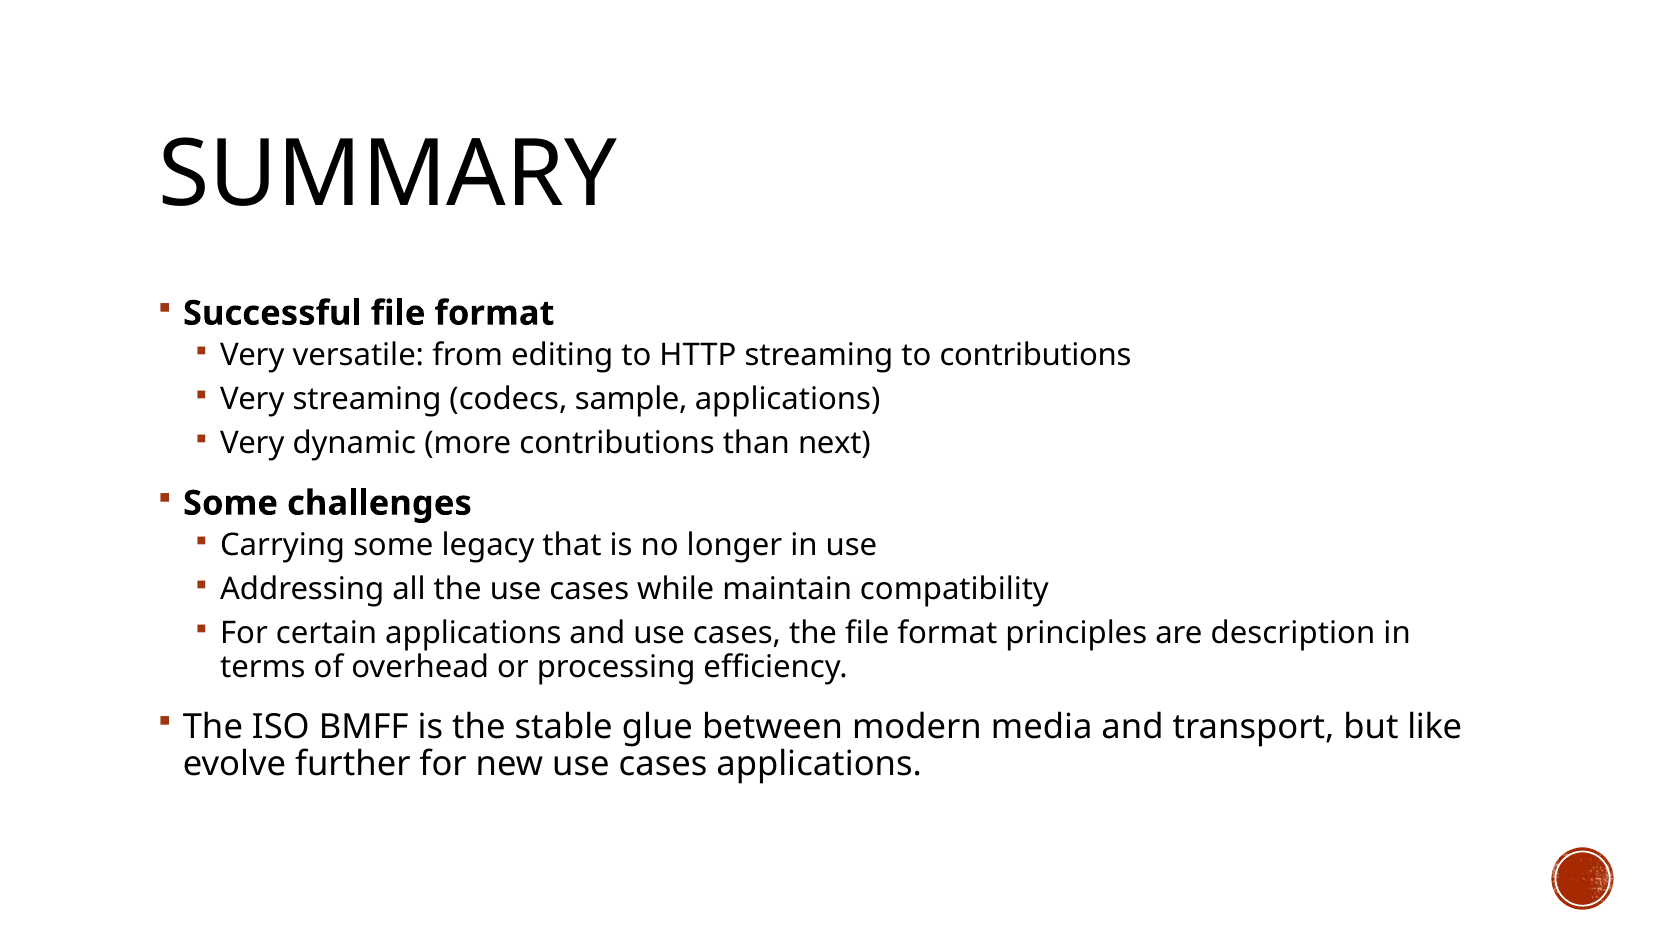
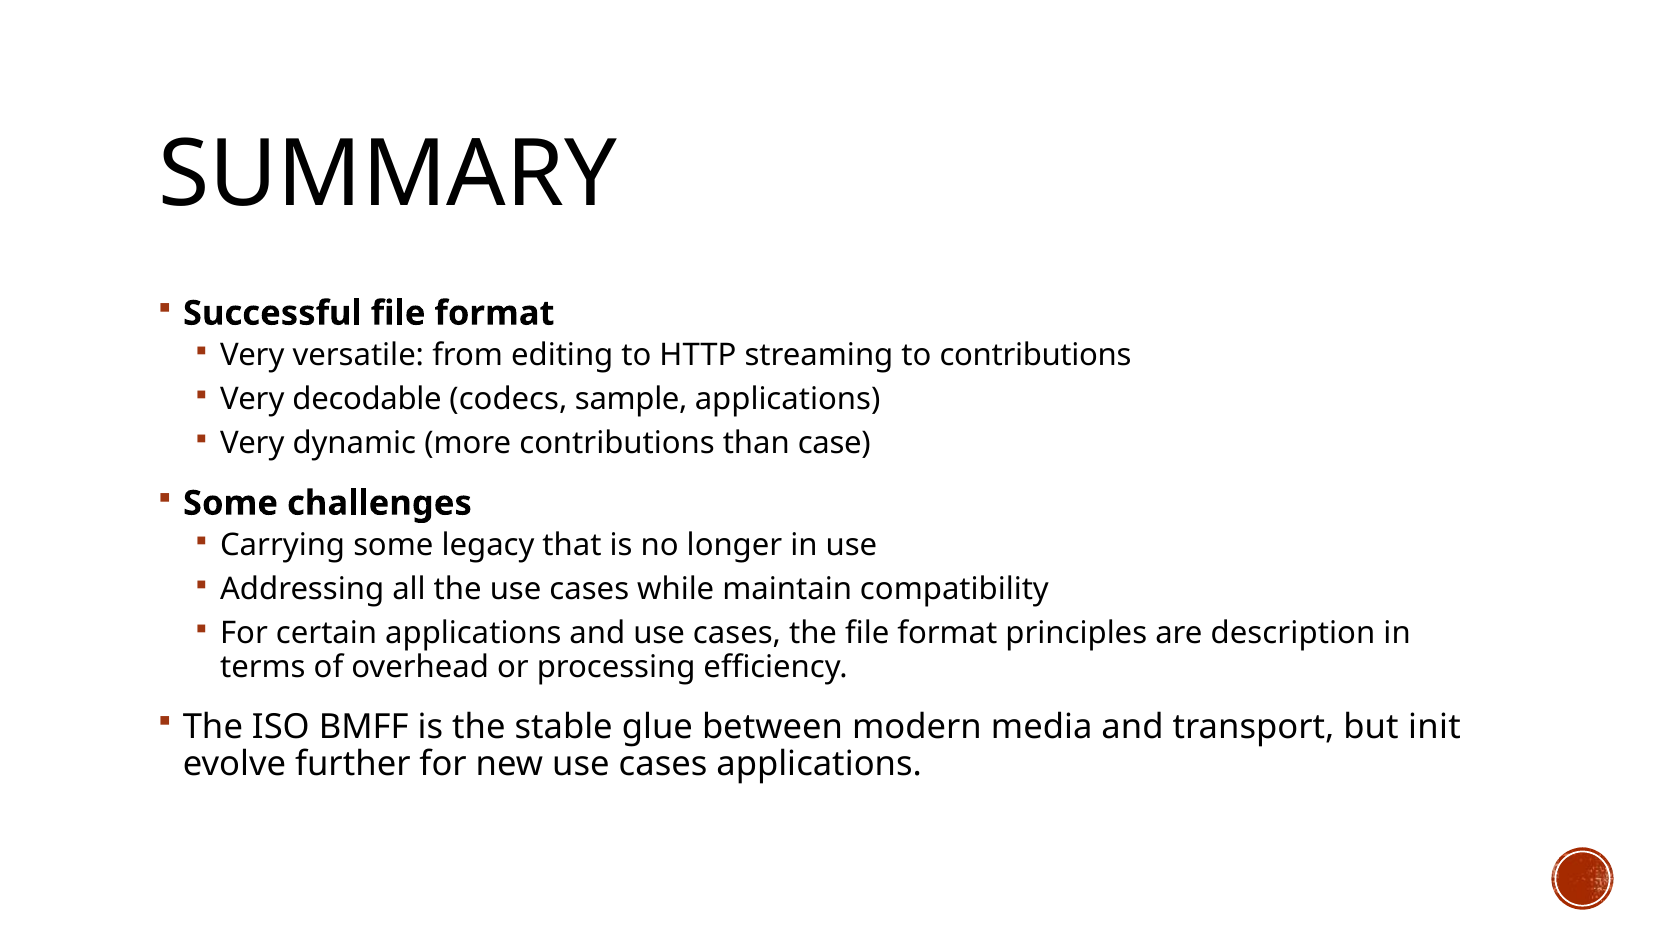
Very streaming: streaming -> decodable
next: next -> case
like: like -> init
